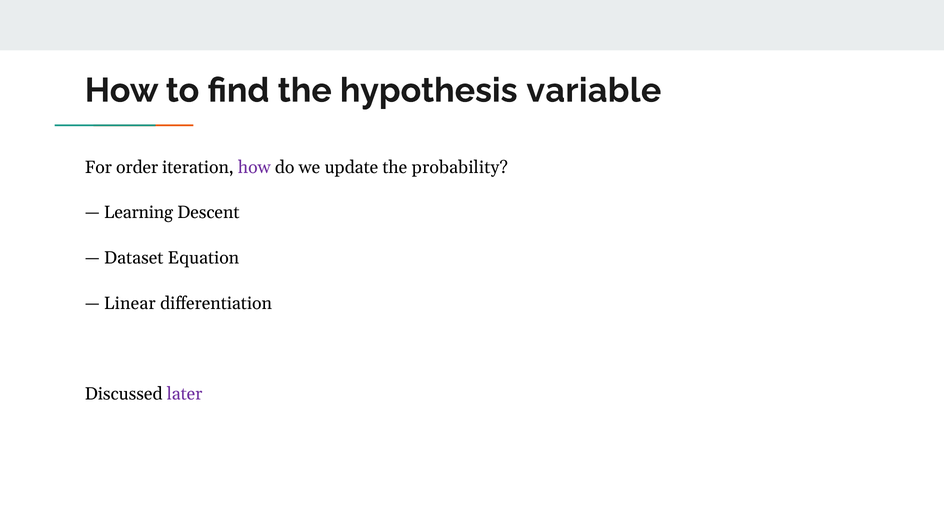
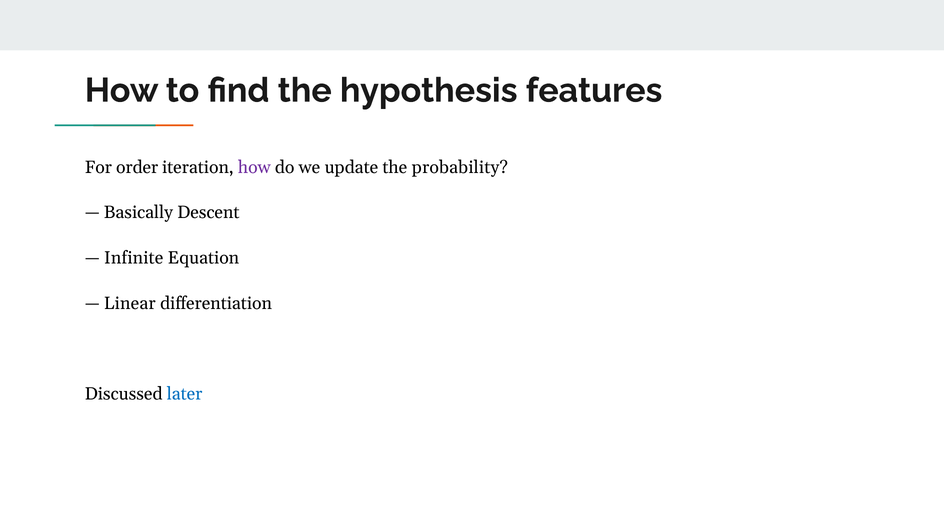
variable: variable -> features
Learning: Learning -> Basically
Dataset: Dataset -> Infinite
later colour: purple -> blue
